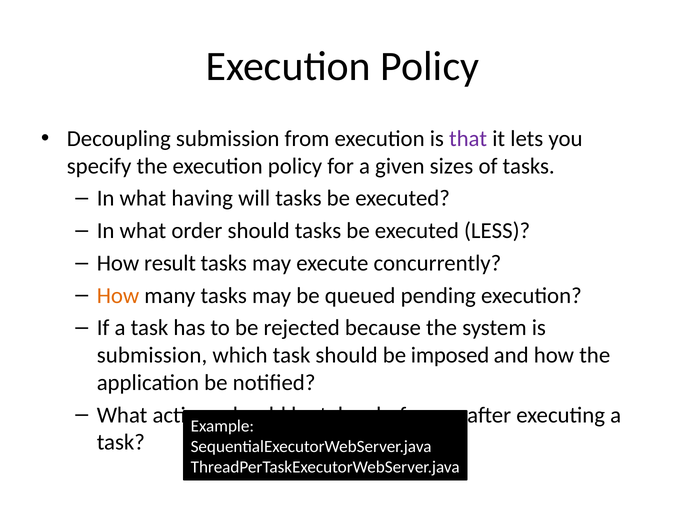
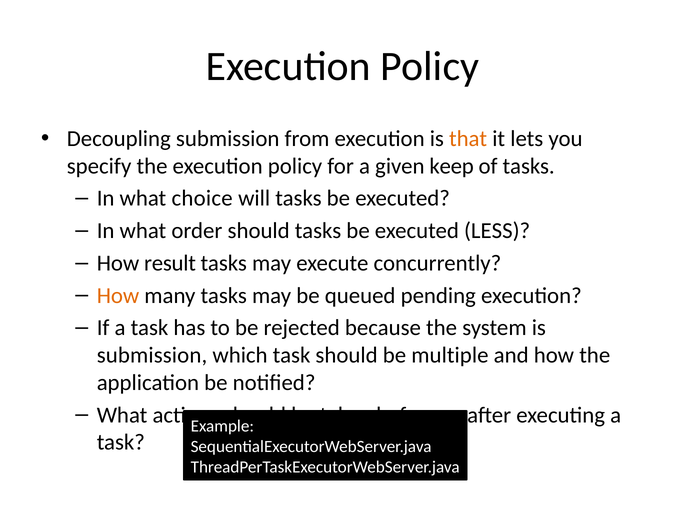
that colour: purple -> orange
sizes: sizes -> keep
having: having -> choice
imposed: imposed -> multiple
